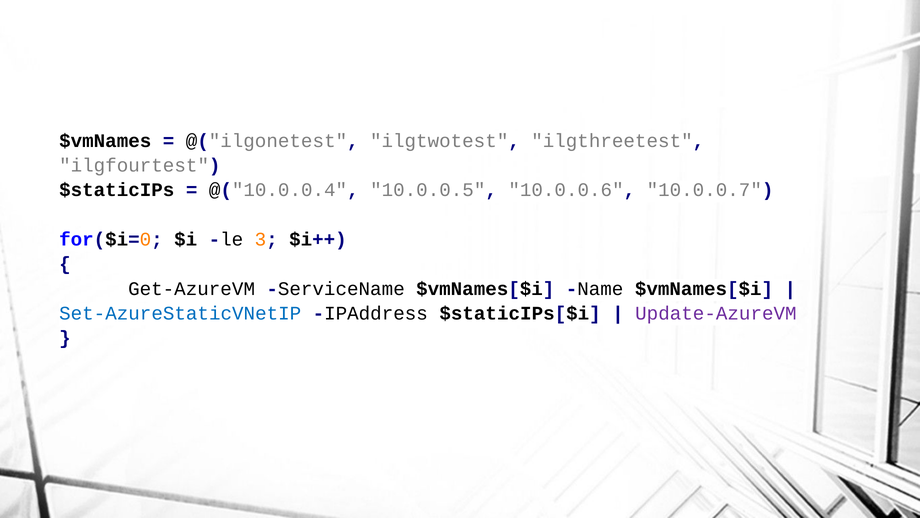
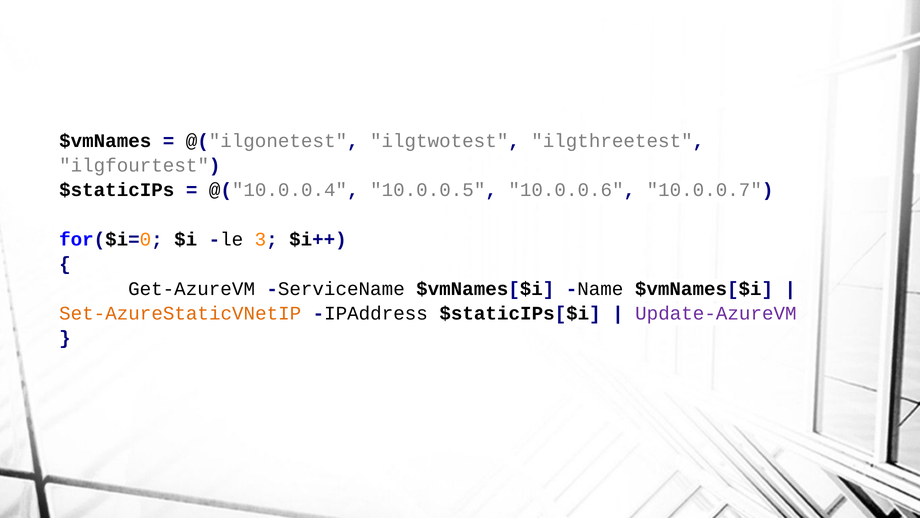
Set-AzureStaticVNetIP colour: blue -> orange
